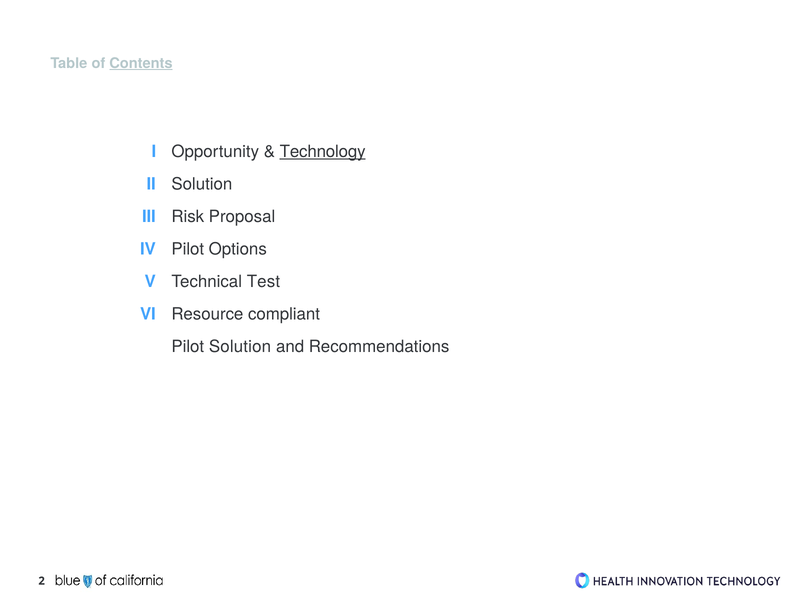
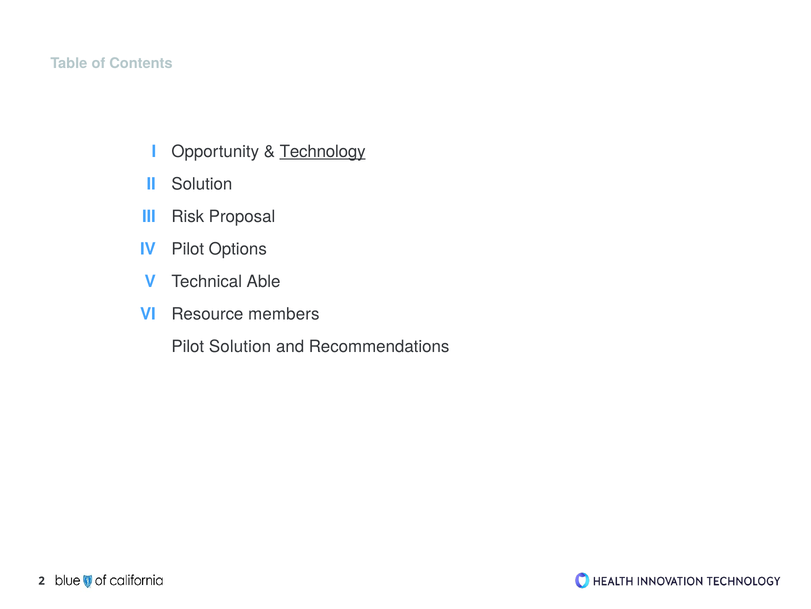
Contents underline: present -> none
Test: Test -> Able
compliant: compliant -> members
